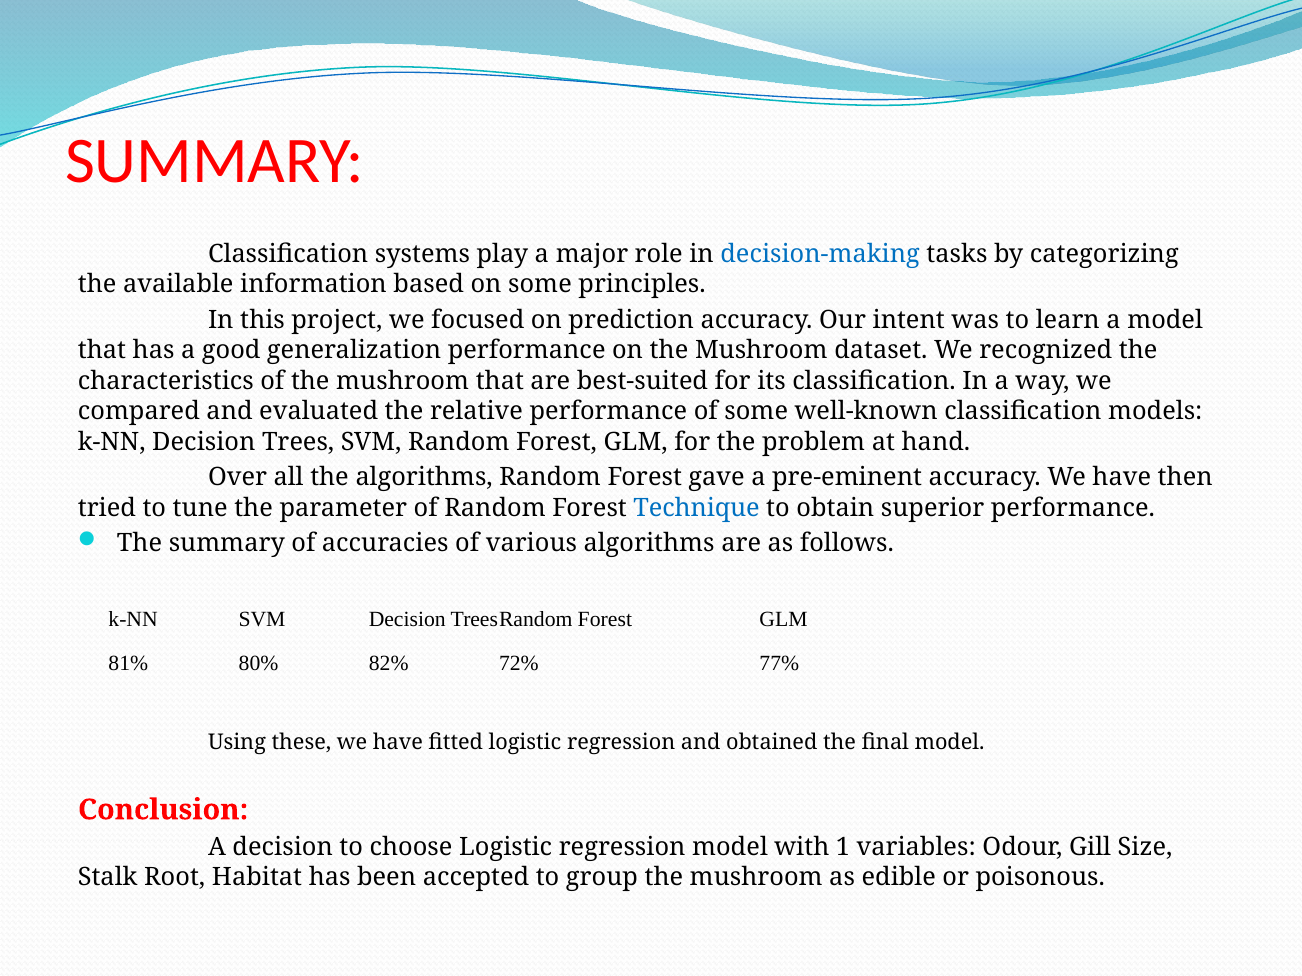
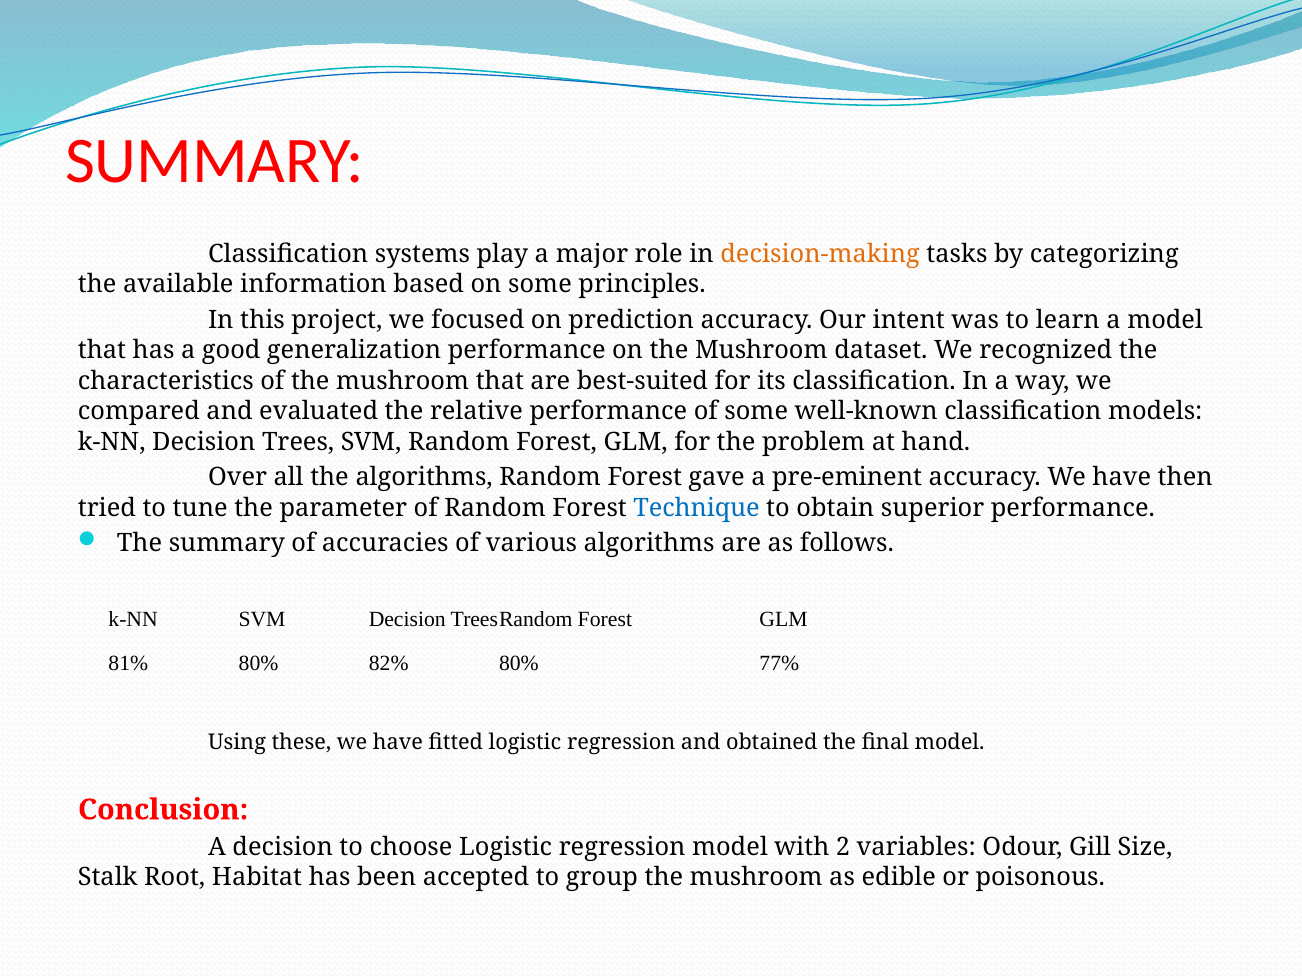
decision-making colour: blue -> orange
82% 72%: 72% -> 80%
1: 1 -> 2
